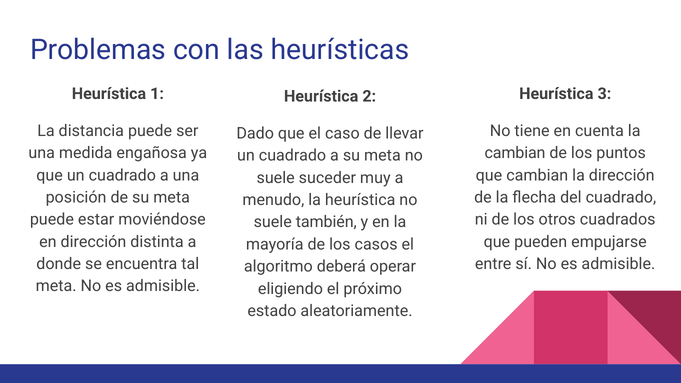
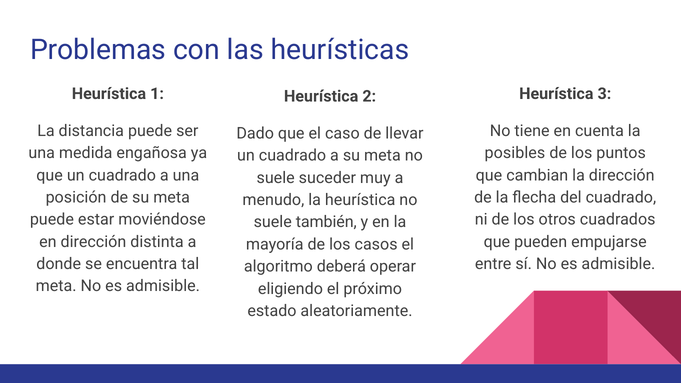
cambian at (515, 153): cambian -> posibles
